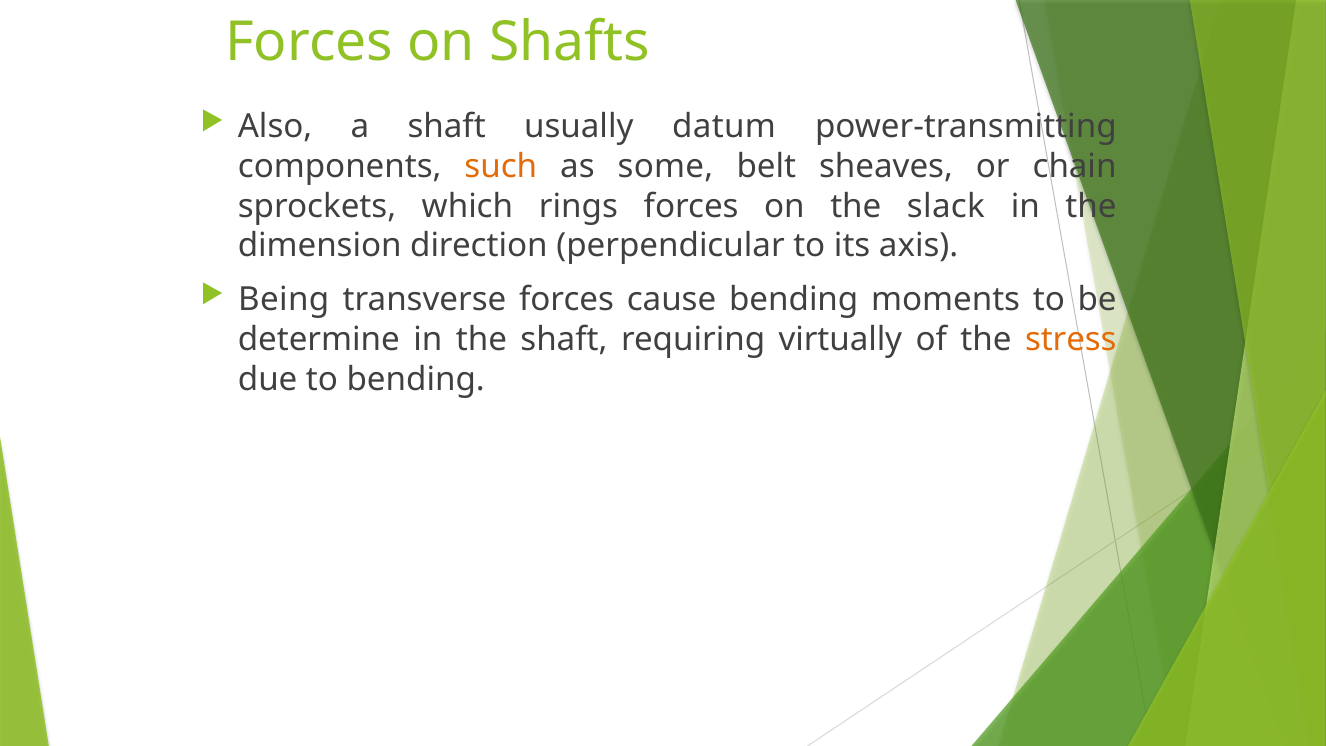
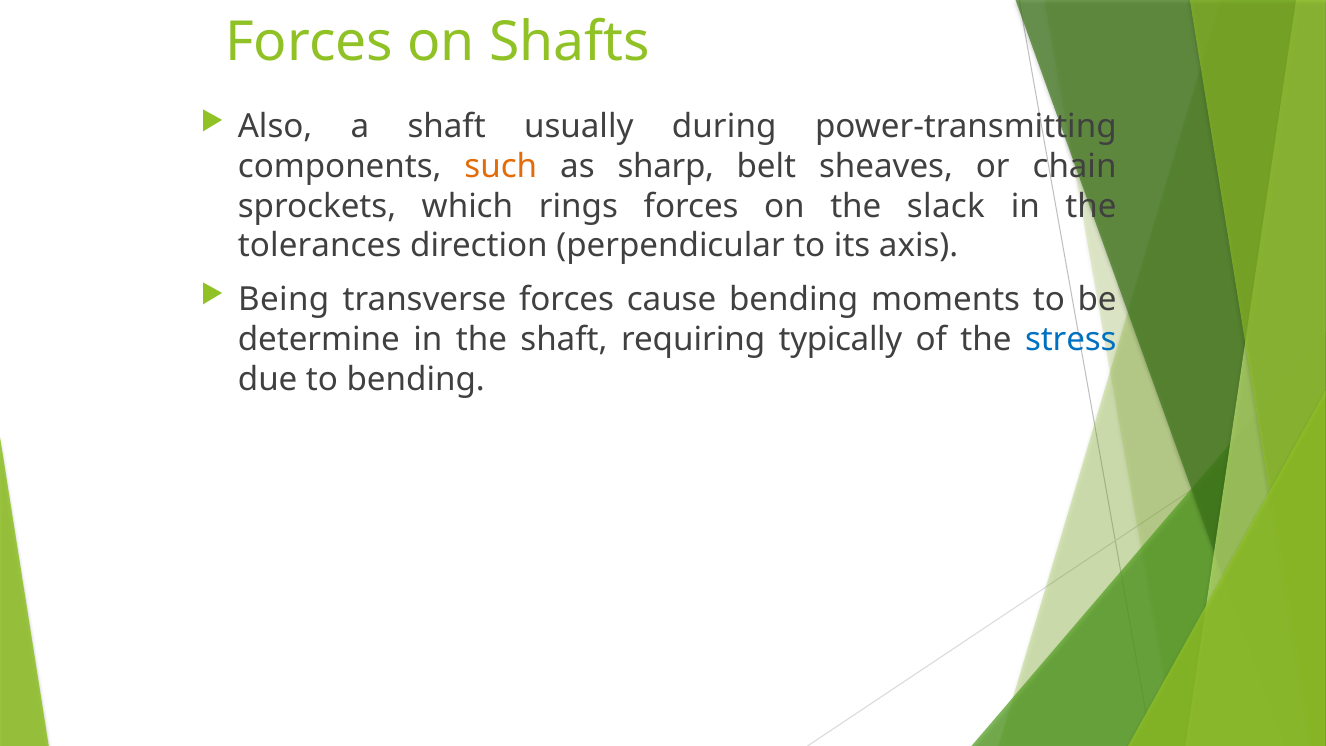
datum: datum -> during
some: some -> sharp
dimension: dimension -> tolerances
virtually: virtually -> typically
stress colour: orange -> blue
